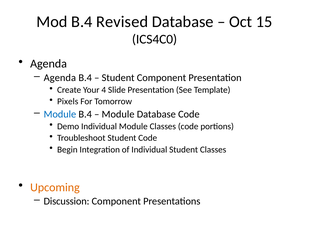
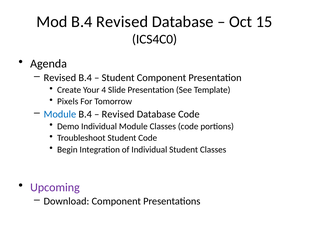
Agenda at (60, 78): Agenda -> Revised
Module at (118, 114): Module -> Revised
Upcoming colour: orange -> purple
Discussion: Discussion -> Download
